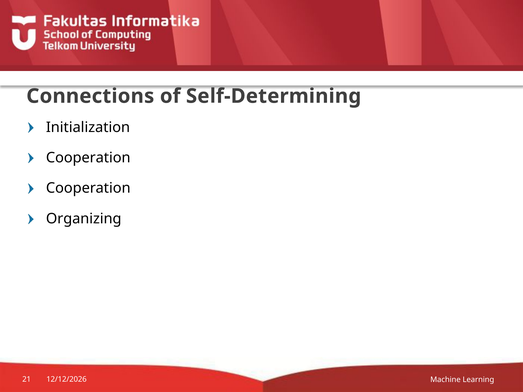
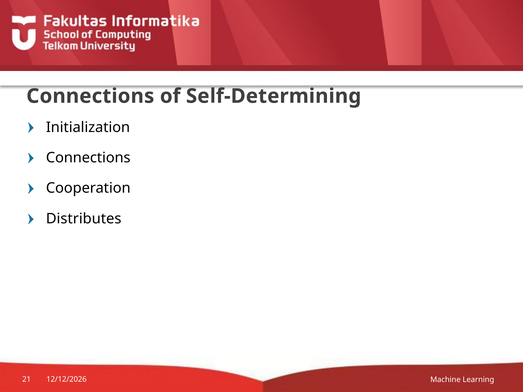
Cooperation at (88, 158): Cooperation -> Connections
Organizing: Organizing -> Distributes
